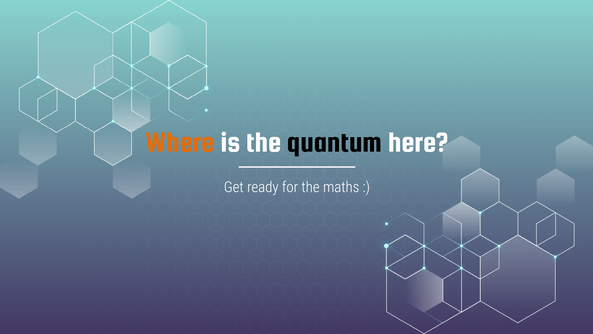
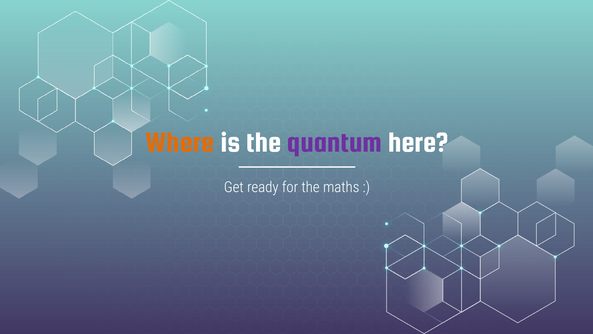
quantum colour: black -> purple
